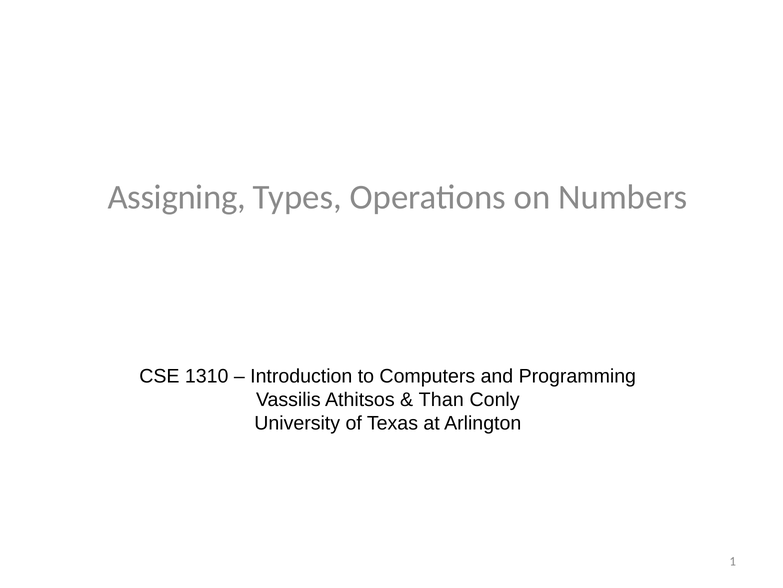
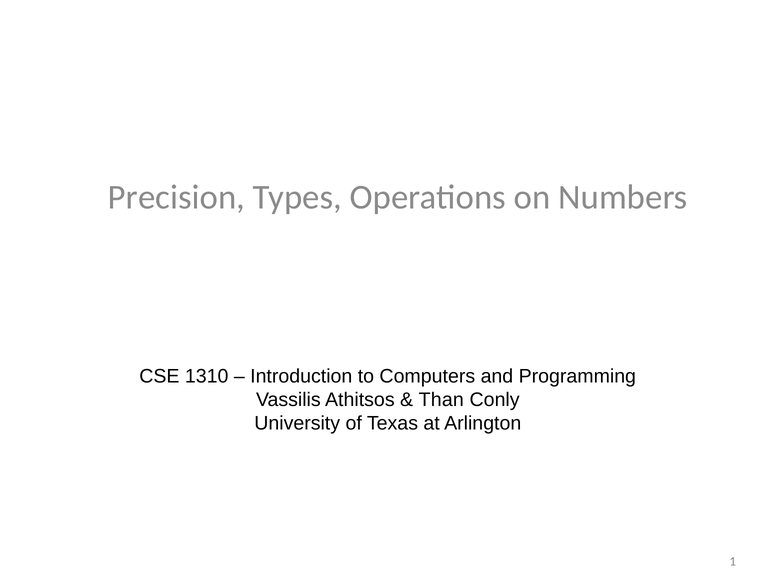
Assigning: Assigning -> Precision
